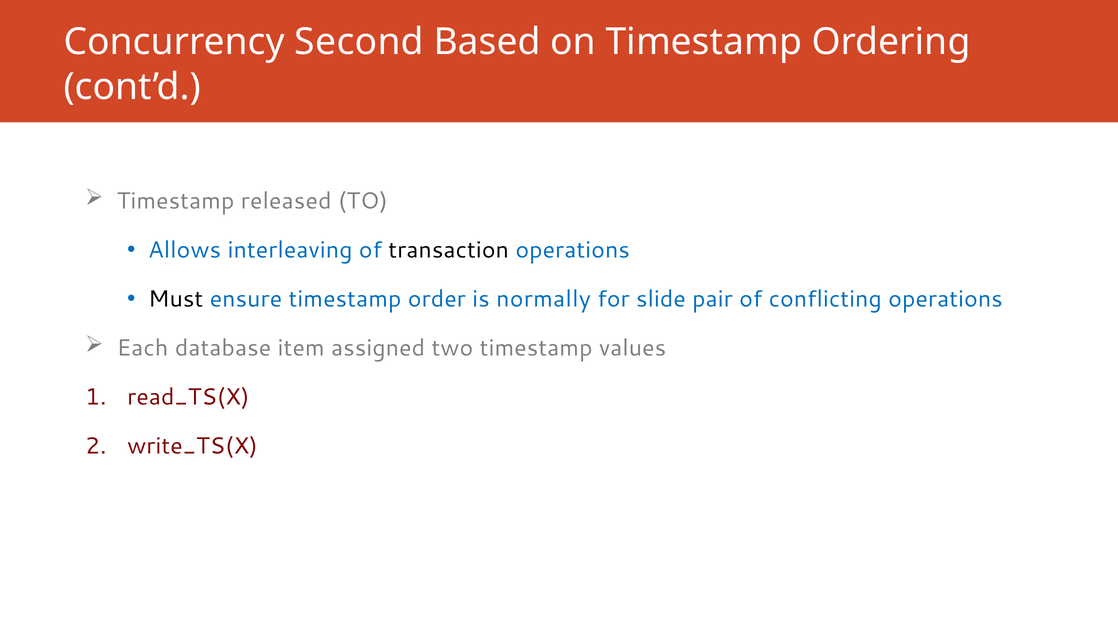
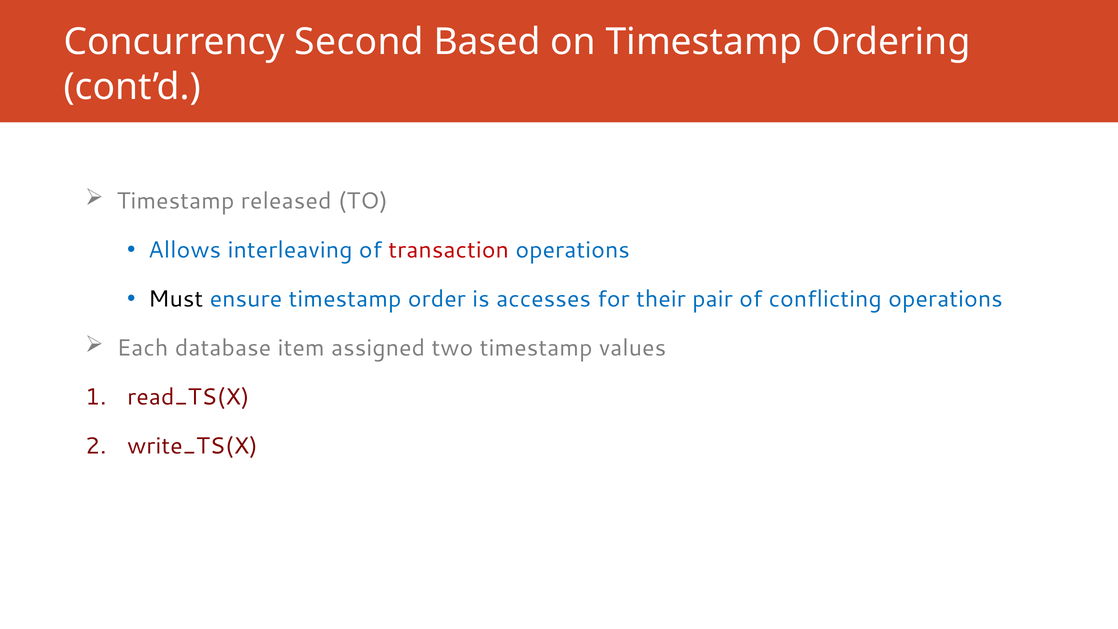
transaction colour: black -> red
normally: normally -> accesses
slide: slide -> their
